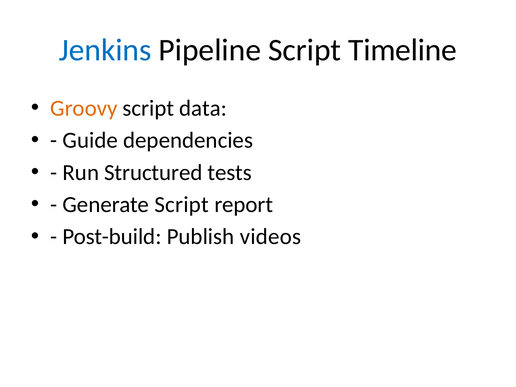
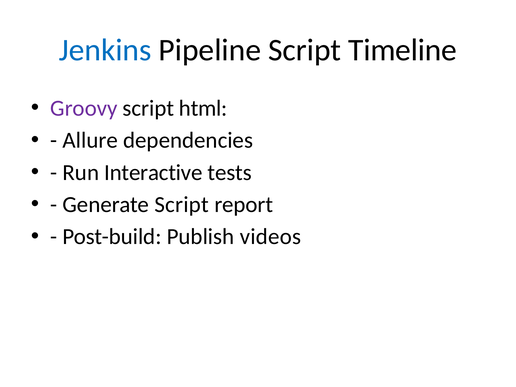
Groovy colour: orange -> purple
data: data -> html
Guide: Guide -> Allure
Structured: Structured -> Interactive
